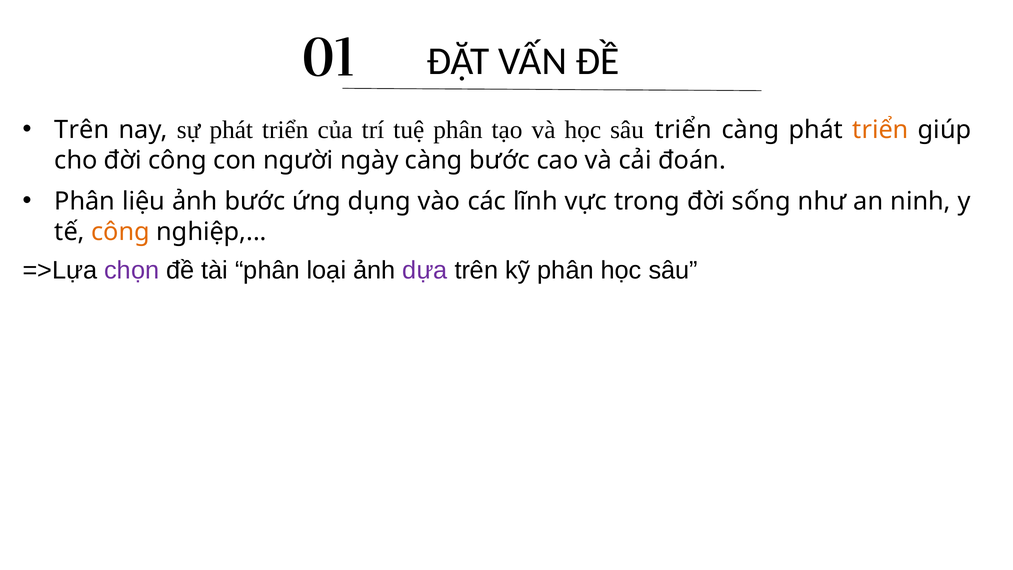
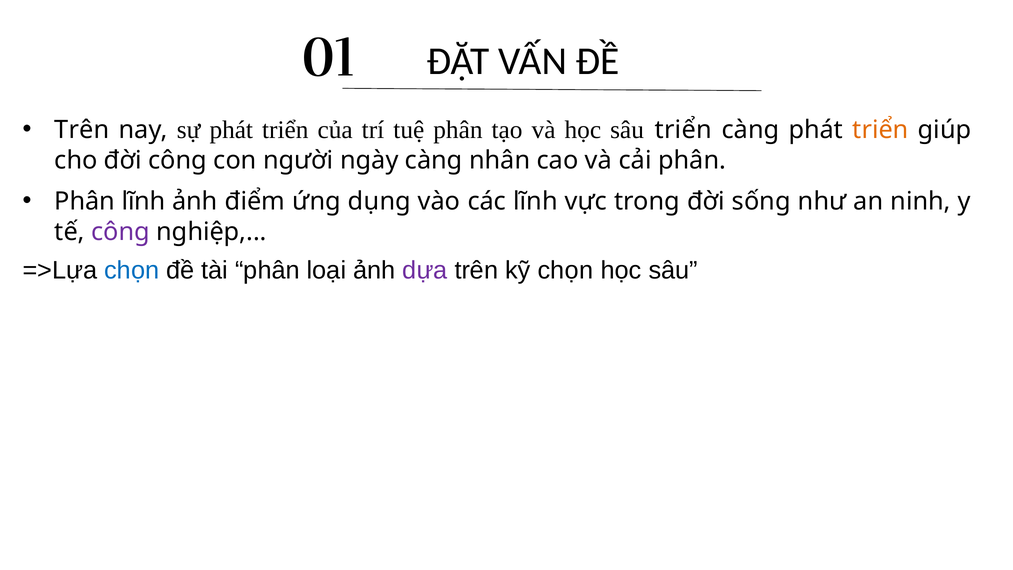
càng bước: bước -> nhân
cải đoán: đoán -> phân
Phân liệu: liệu -> lĩnh
ảnh bước: bước -> điểm
công at (120, 232) colour: orange -> purple
chọn at (132, 270) colour: purple -> blue
kỹ phân: phân -> chọn
